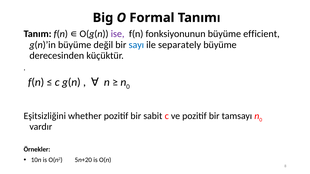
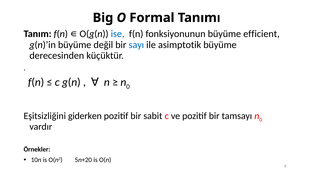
ise colour: purple -> blue
separately: separately -> asimptotik
whether: whether -> giderken
